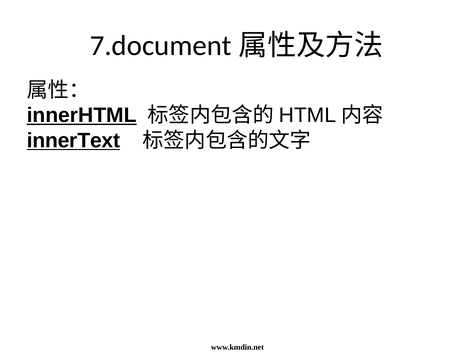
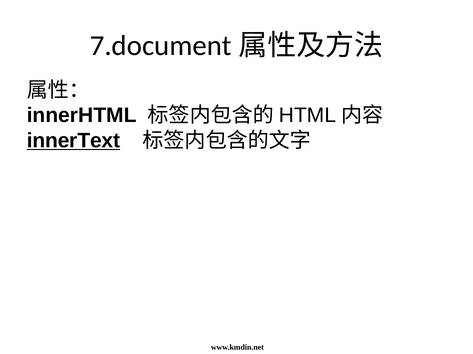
innerHTML underline: present -> none
